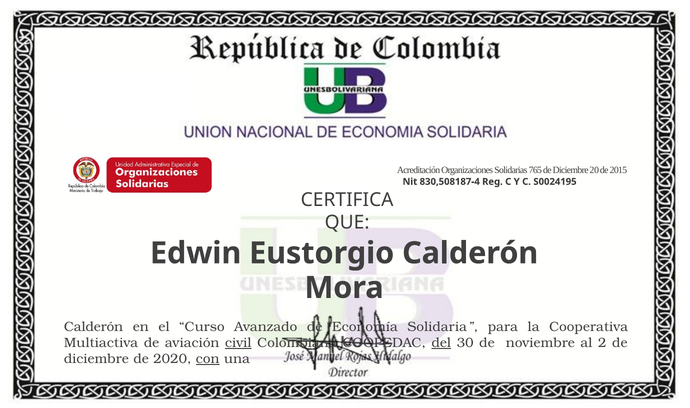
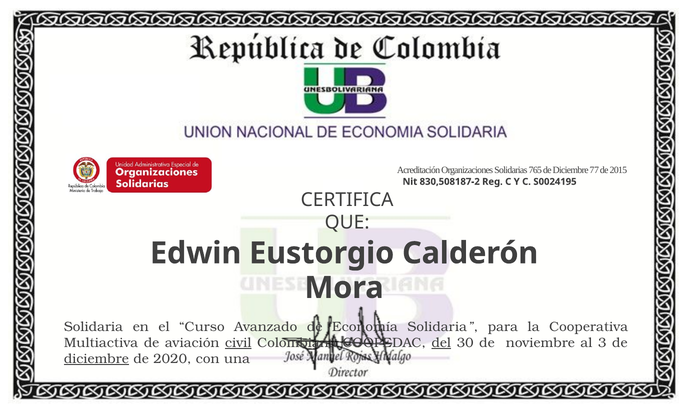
Diciembre 20: 20 -> 77
830,508187-4: 830,508187-4 -> 830,508187-2
Calderón at (93, 327): Calderón -> Solidaria
2: 2 -> 3
diciembre at (96, 359) underline: none -> present
con underline: present -> none
